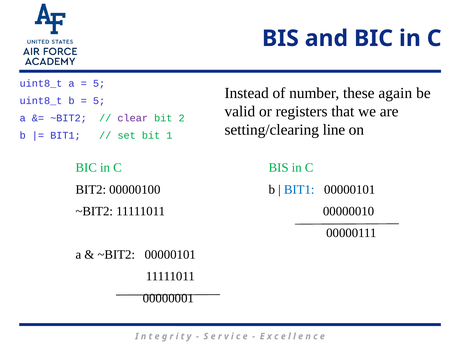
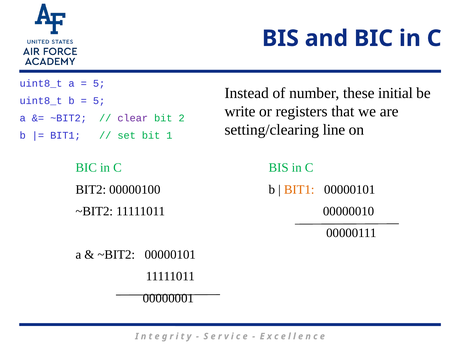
again: again -> initial
valid: valid -> write
BIT1 at (299, 189) colour: blue -> orange
